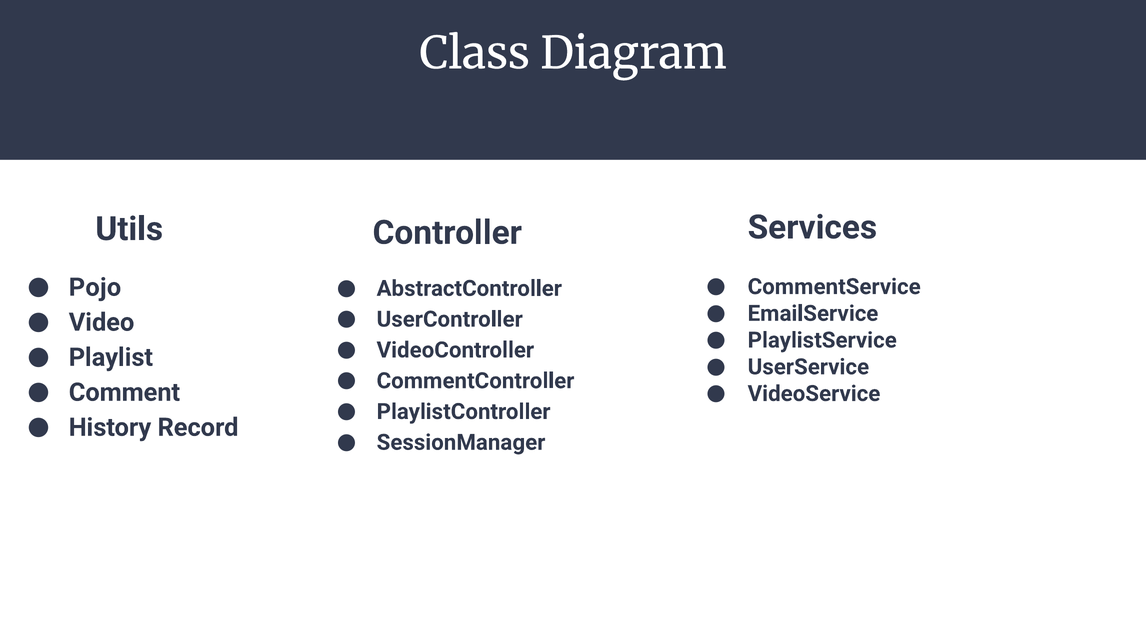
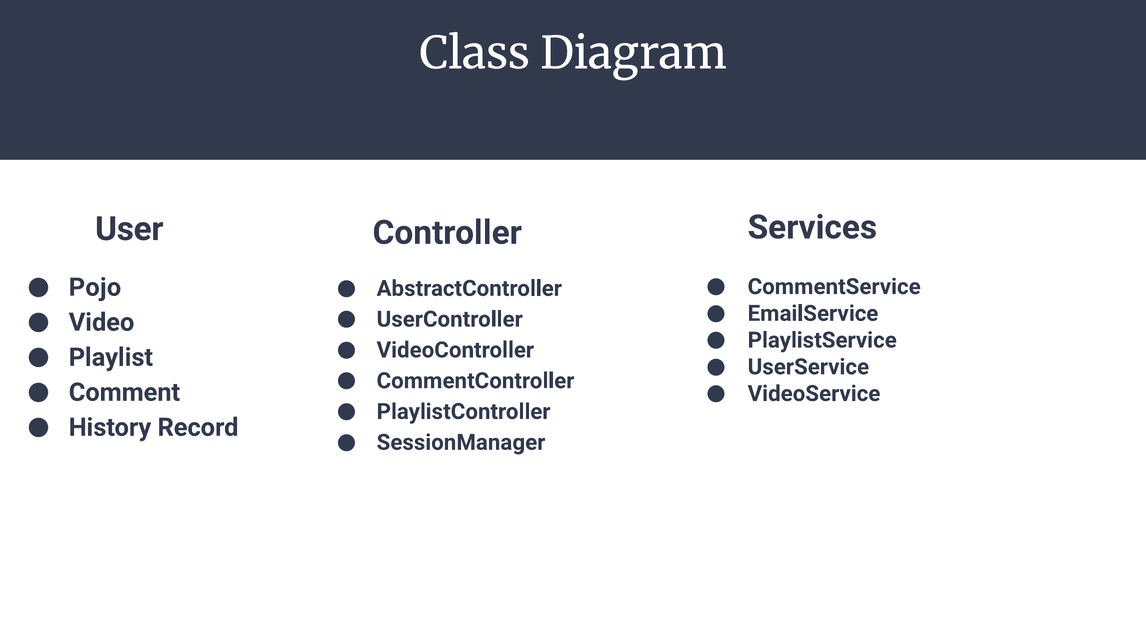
Utils: Utils -> User
